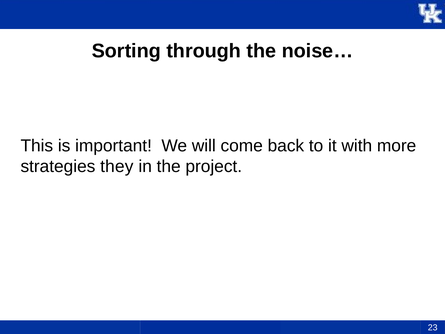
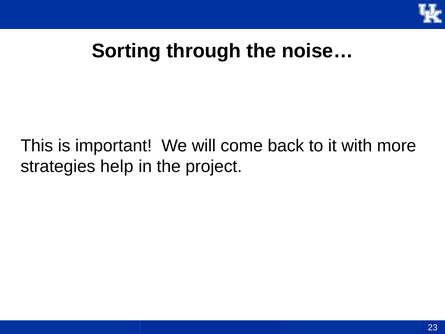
they: they -> help
